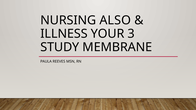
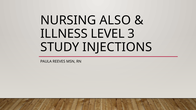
YOUR: YOUR -> LEVEL
MEMBRANE: MEMBRANE -> INJECTIONS
